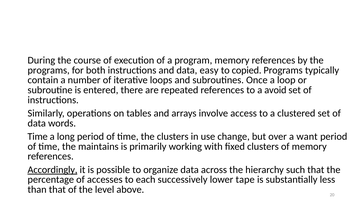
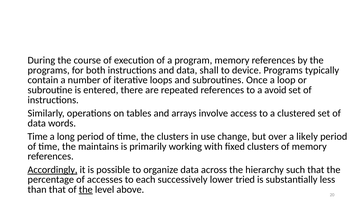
easy: easy -> shall
copied: copied -> device
want: want -> likely
tape: tape -> tried
the at (86, 189) underline: none -> present
